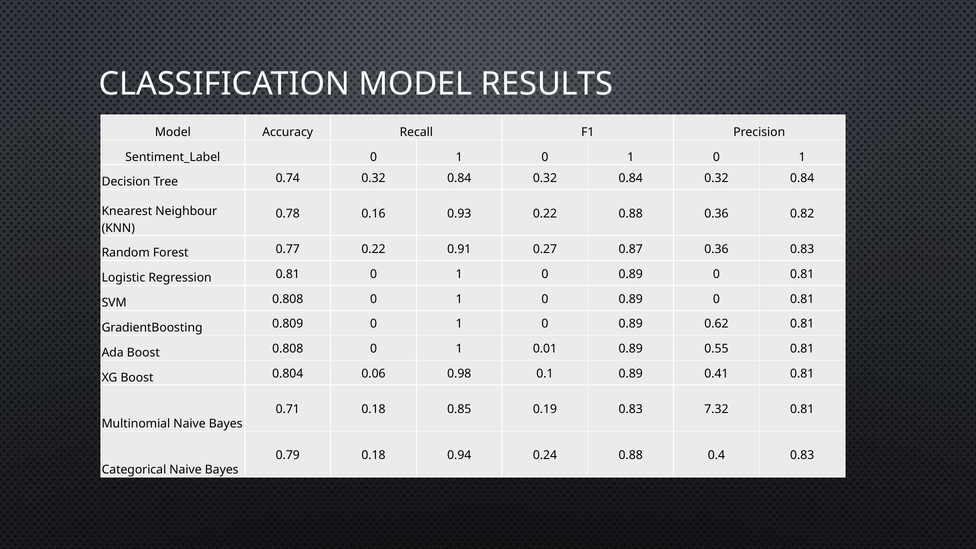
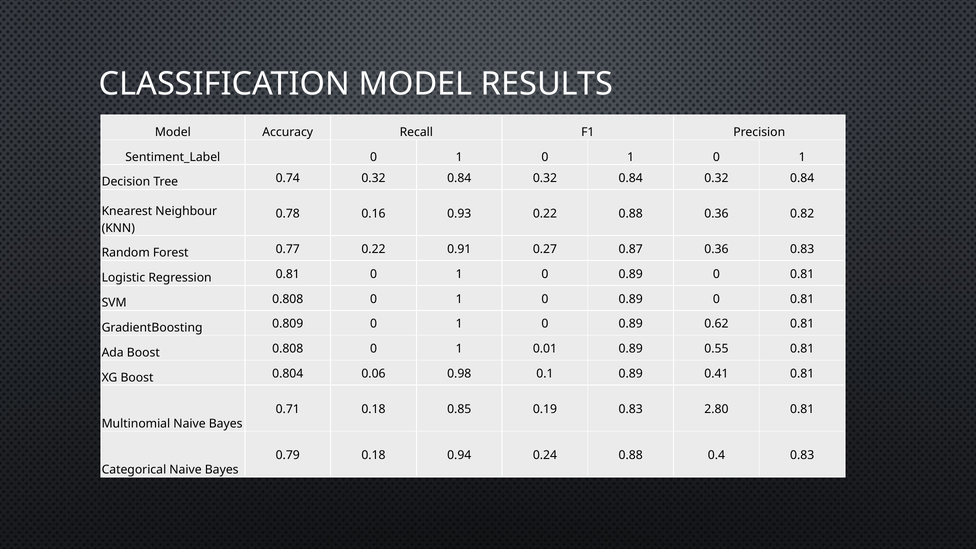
7.32: 7.32 -> 2.80
